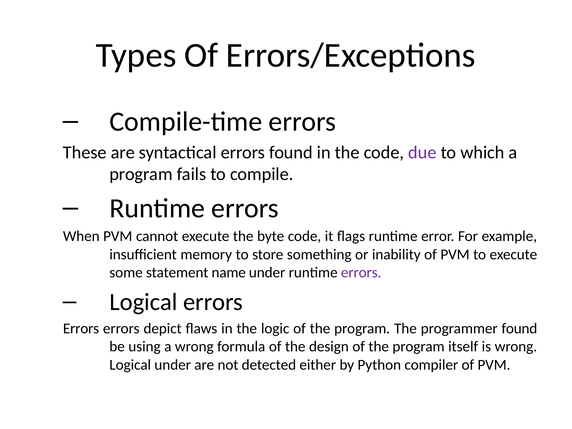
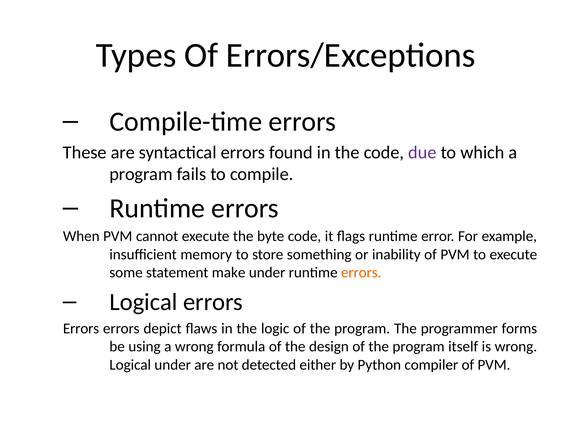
name: name -> make
errors at (361, 273) colour: purple -> orange
programmer found: found -> forms
